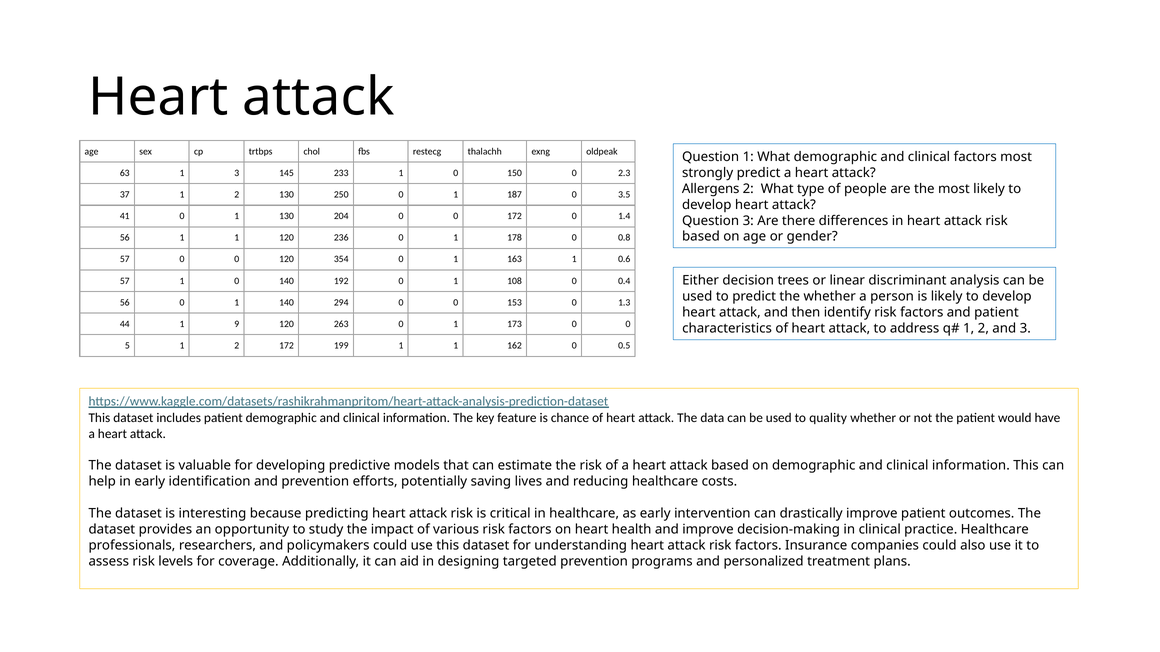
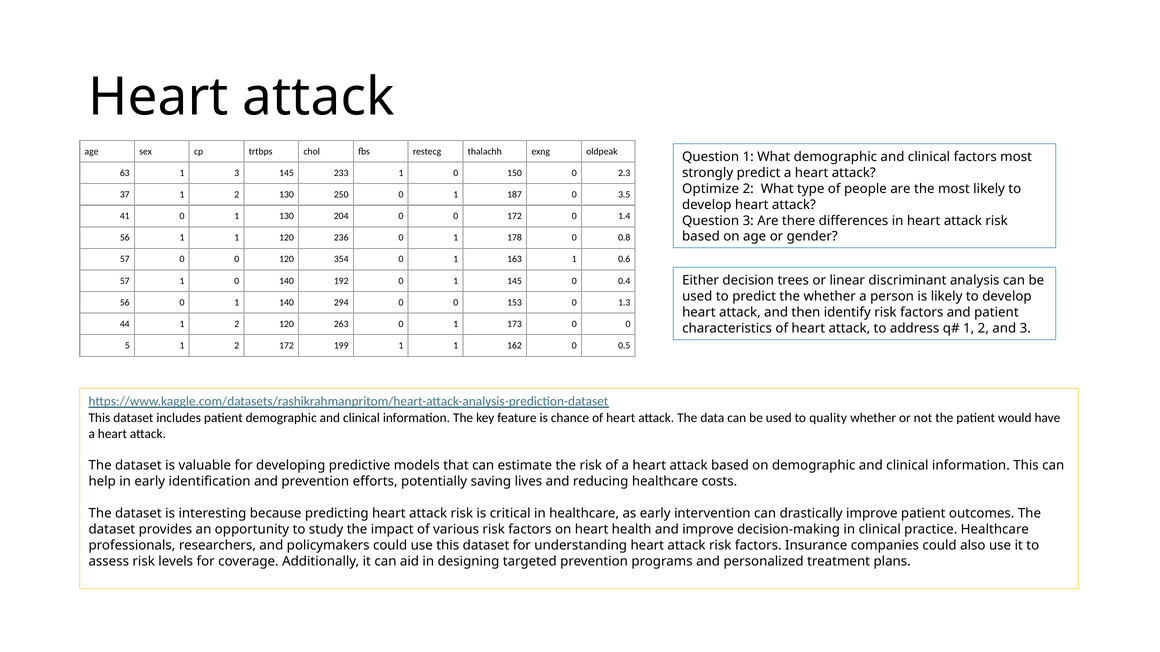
Allergens: Allergens -> Optimize
1 108: 108 -> 145
44 1 9: 9 -> 2
